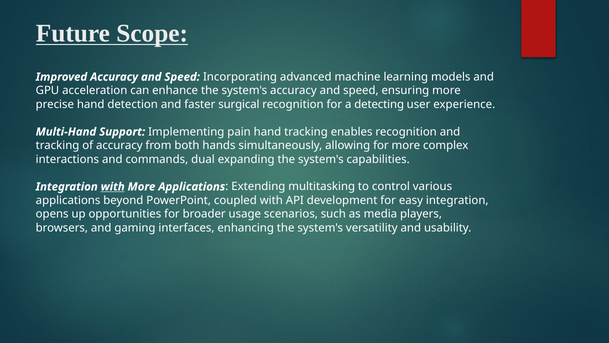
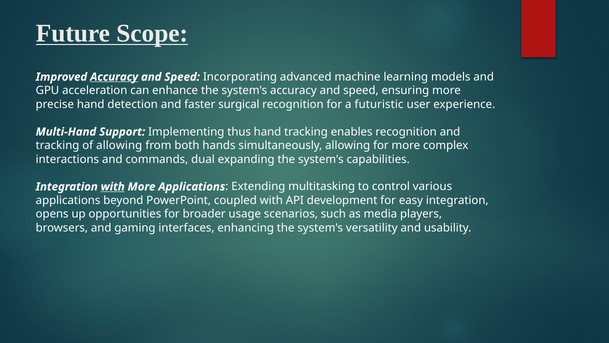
Accuracy at (114, 77) underline: none -> present
detecting: detecting -> futuristic
pain: pain -> thus
of accuracy: accuracy -> allowing
